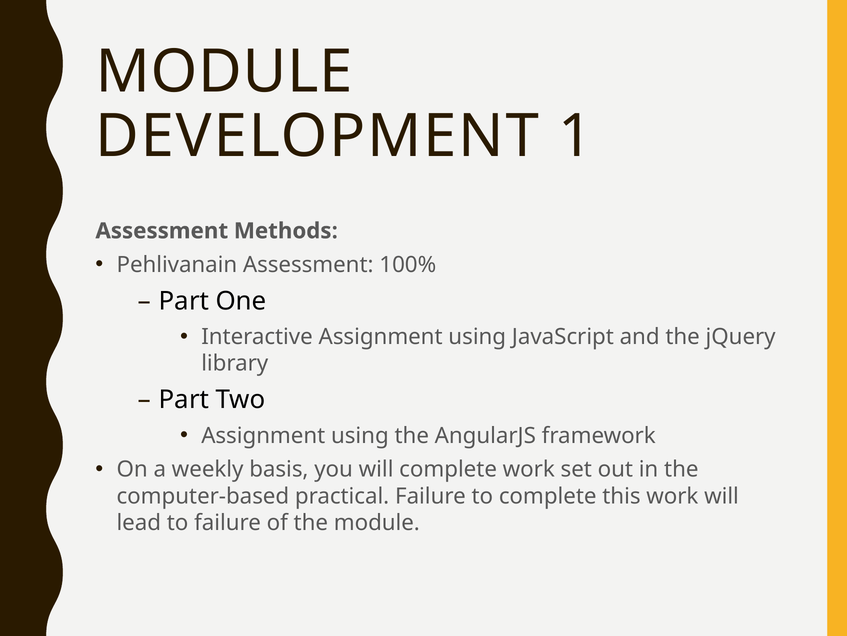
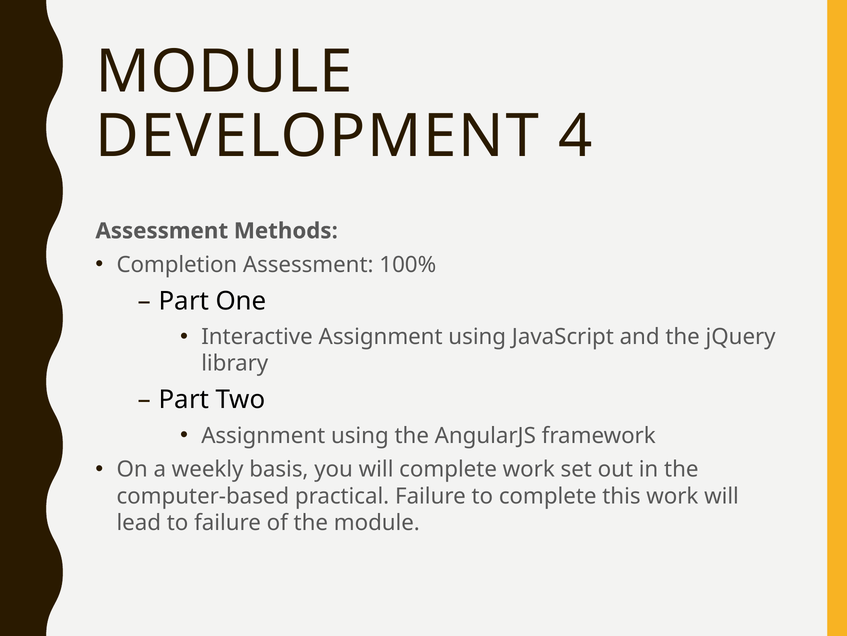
1: 1 -> 4
Pehlivanain: Pehlivanain -> Completion
